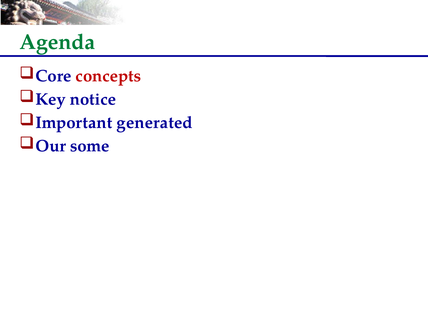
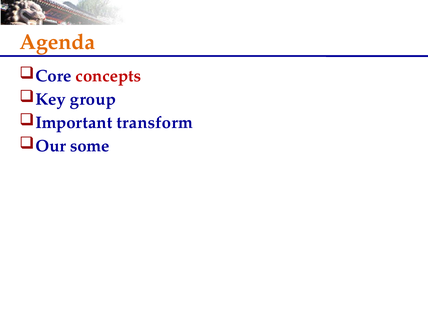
Agenda colour: green -> orange
notice: notice -> group
generated: generated -> transform
